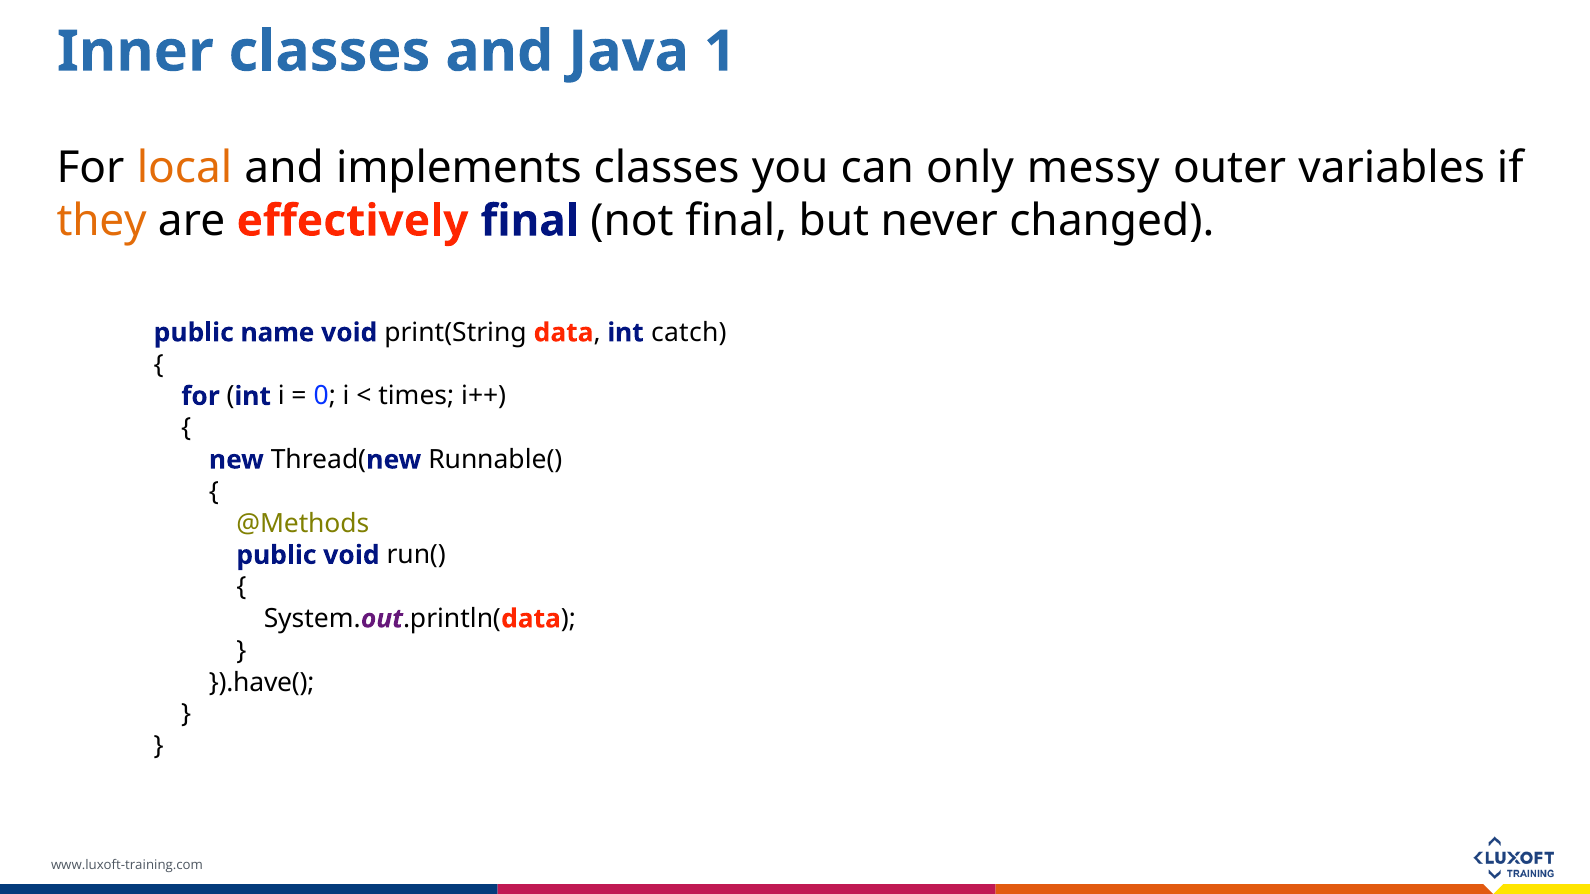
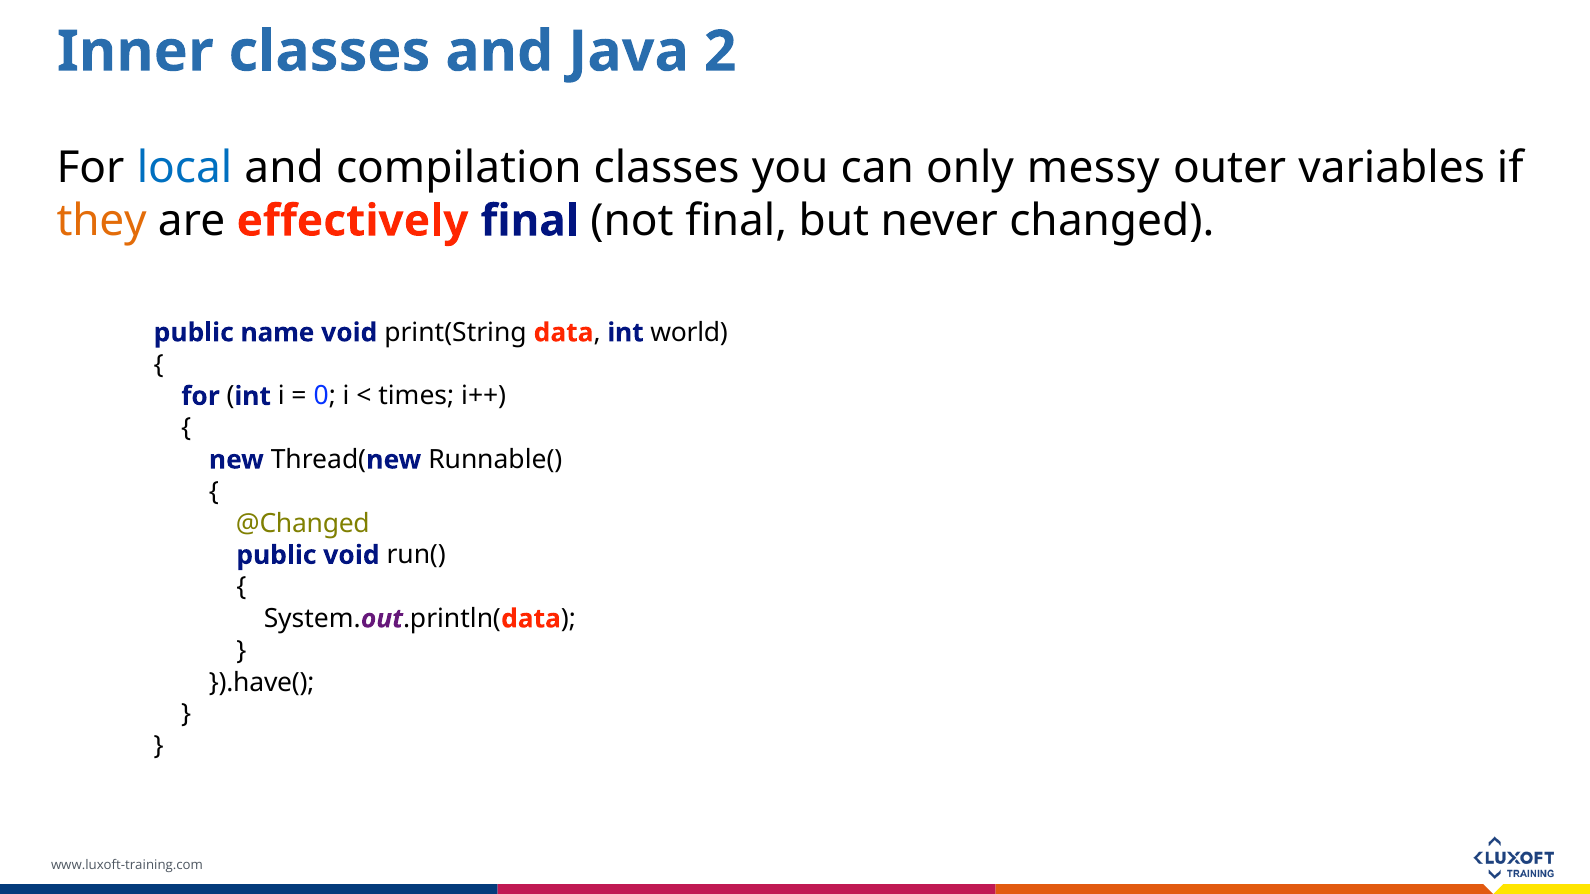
Java 1: 1 -> 2
local colour: orange -> blue
implements: implements -> compilation
catch: catch -> world
@Methods: @Methods -> @Changed
